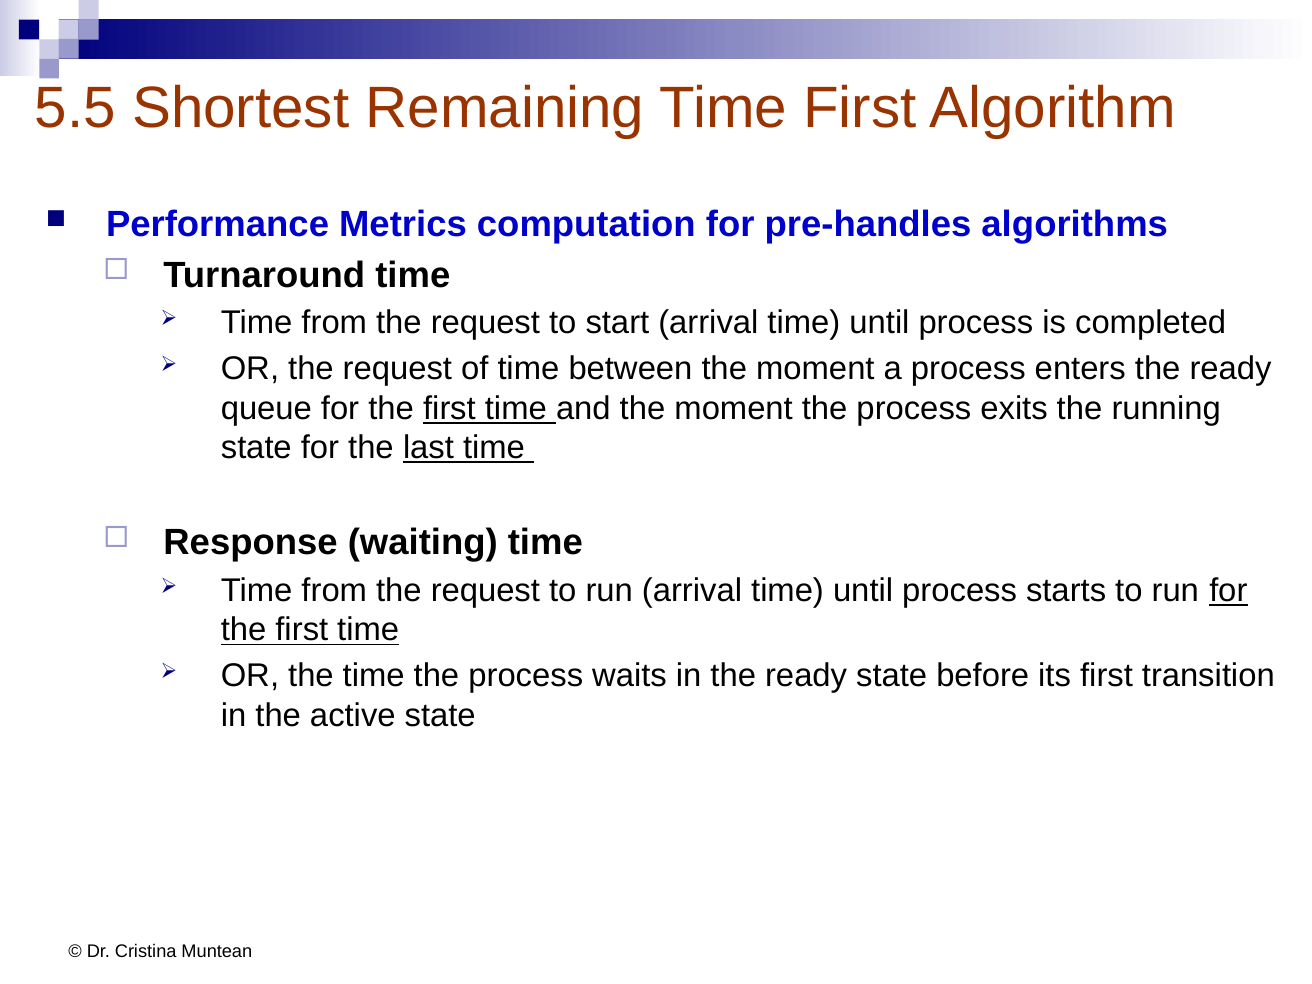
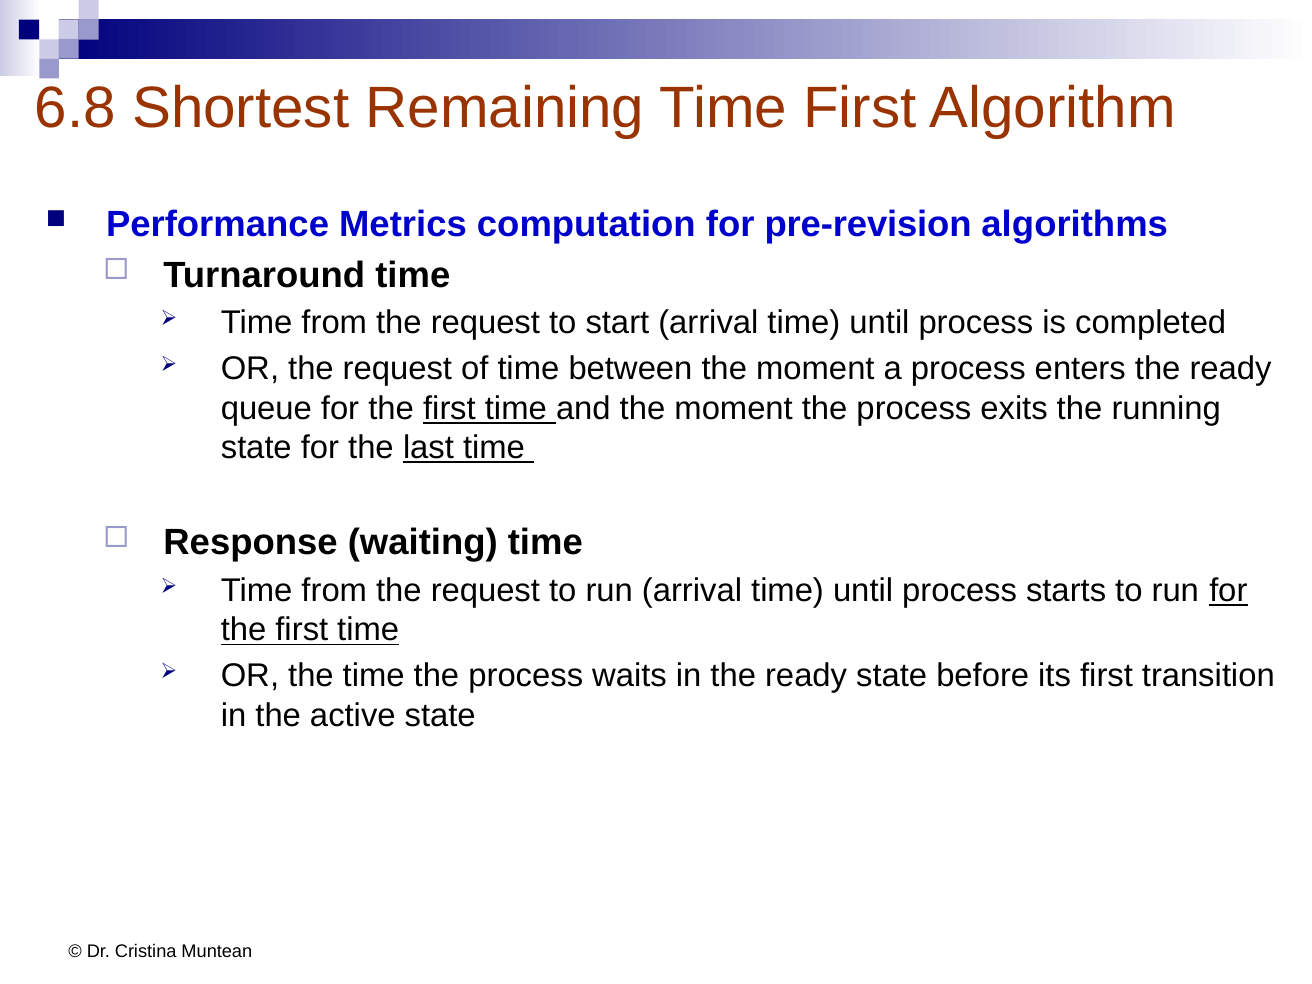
5.5: 5.5 -> 6.8
pre-handles: pre-handles -> pre-revision
